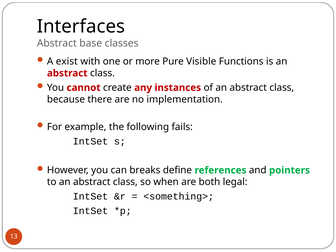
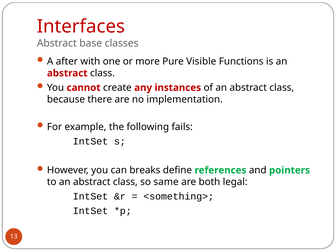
Interfaces colour: black -> red
exist: exist -> after
when: when -> same
